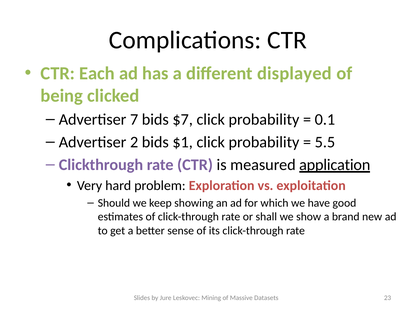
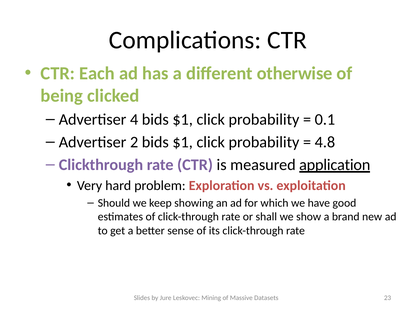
displayed: displayed -> otherwise
7: 7 -> 4
$7 at (183, 119): $7 -> $1
5.5: 5.5 -> 4.8
